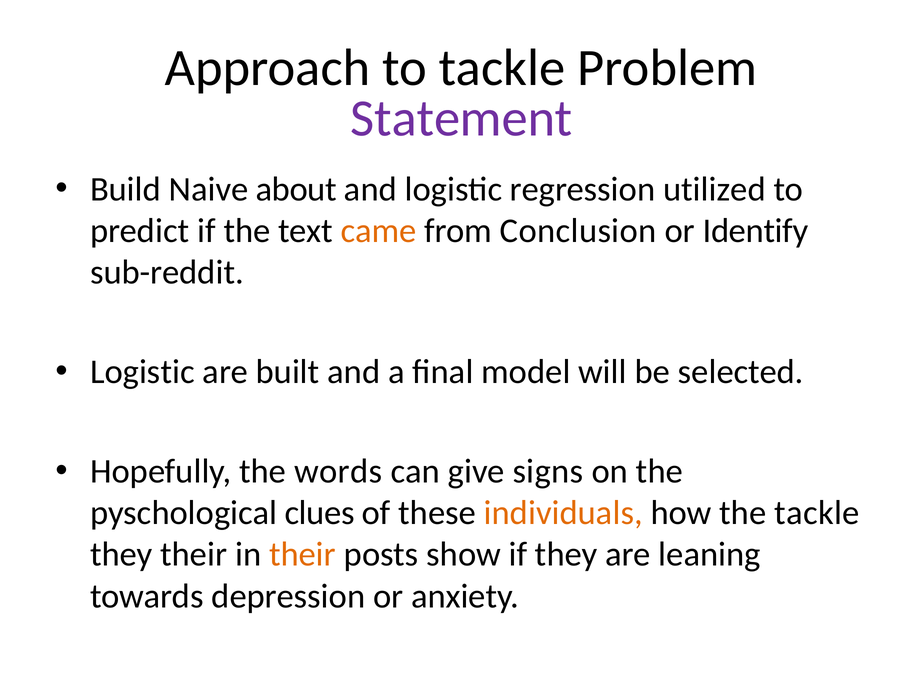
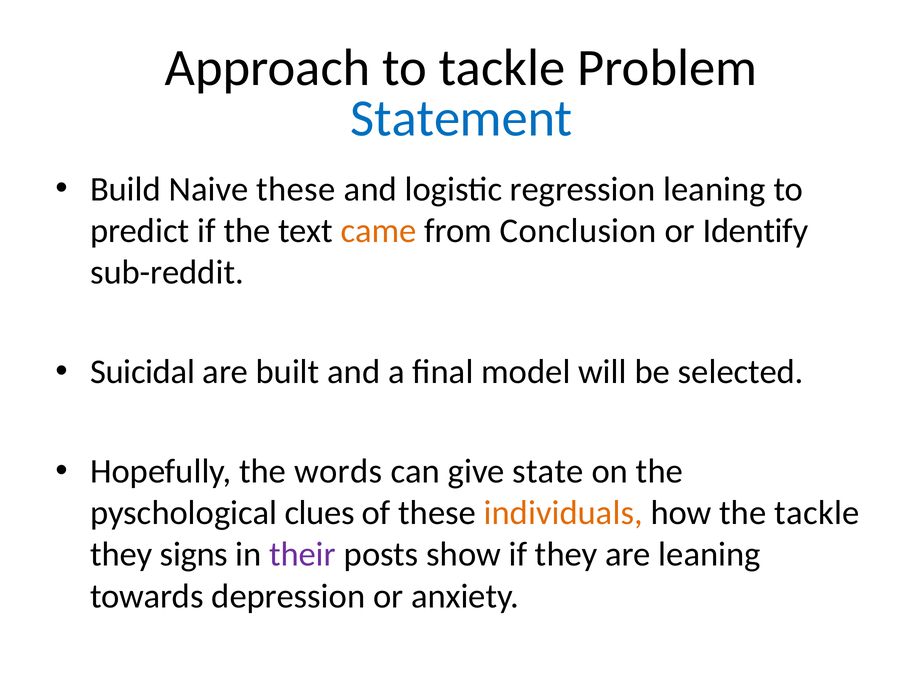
Statement colour: purple -> blue
Naive about: about -> these
regression utilized: utilized -> leaning
Logistic at (142, 372): Logistic -> Suicidal
signs: signs -> state
they their: their -> signs
their at (302, 555) colour: orange -> purple
